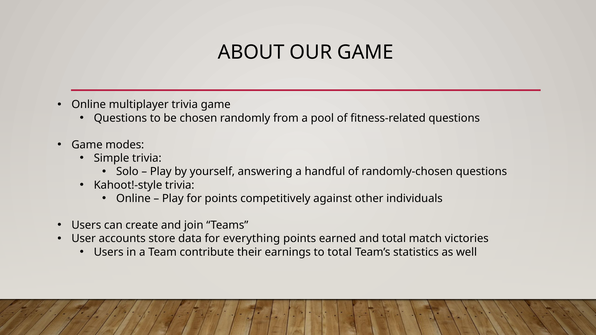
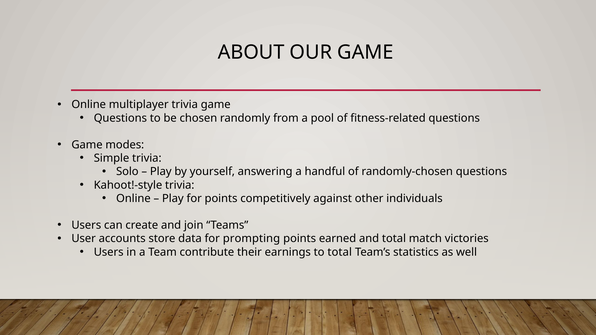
everything: everything -> prompting
